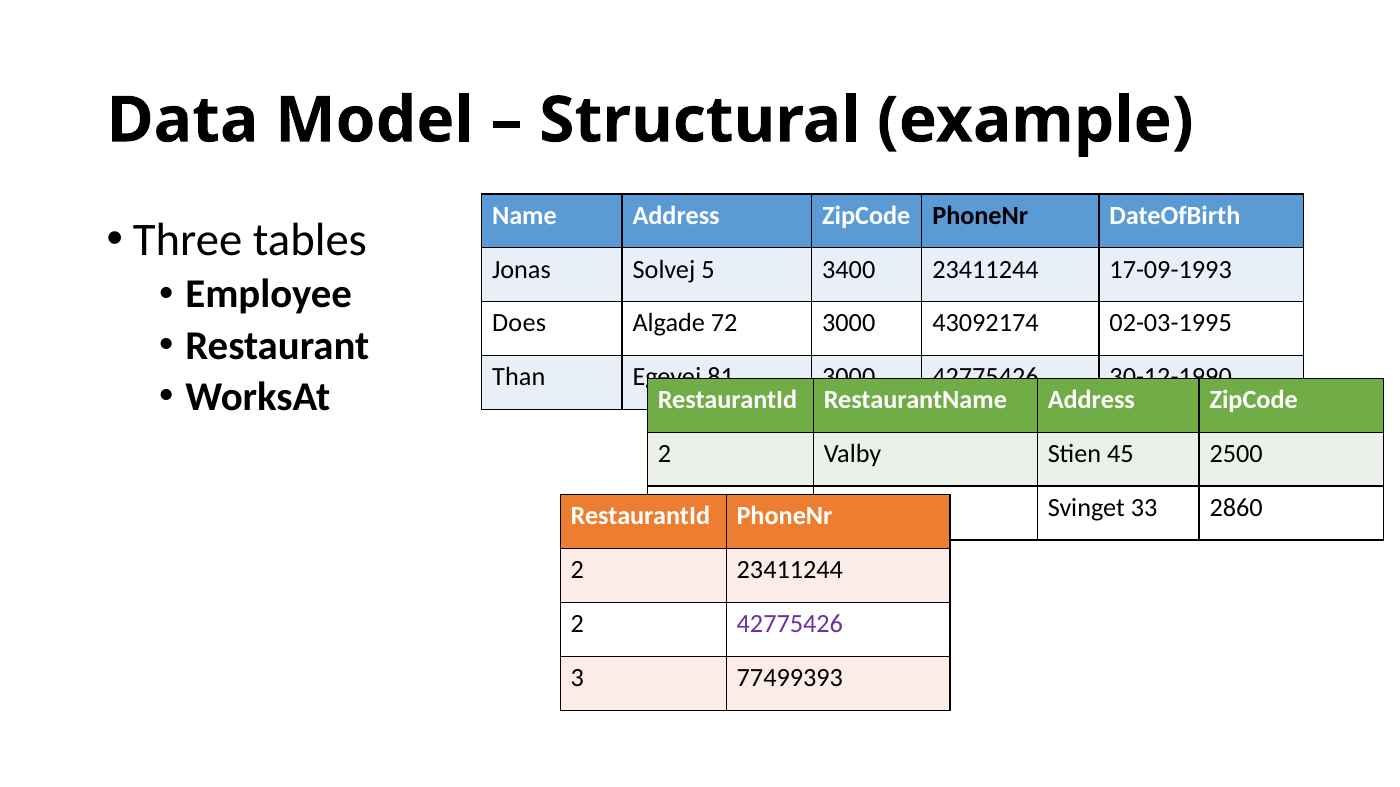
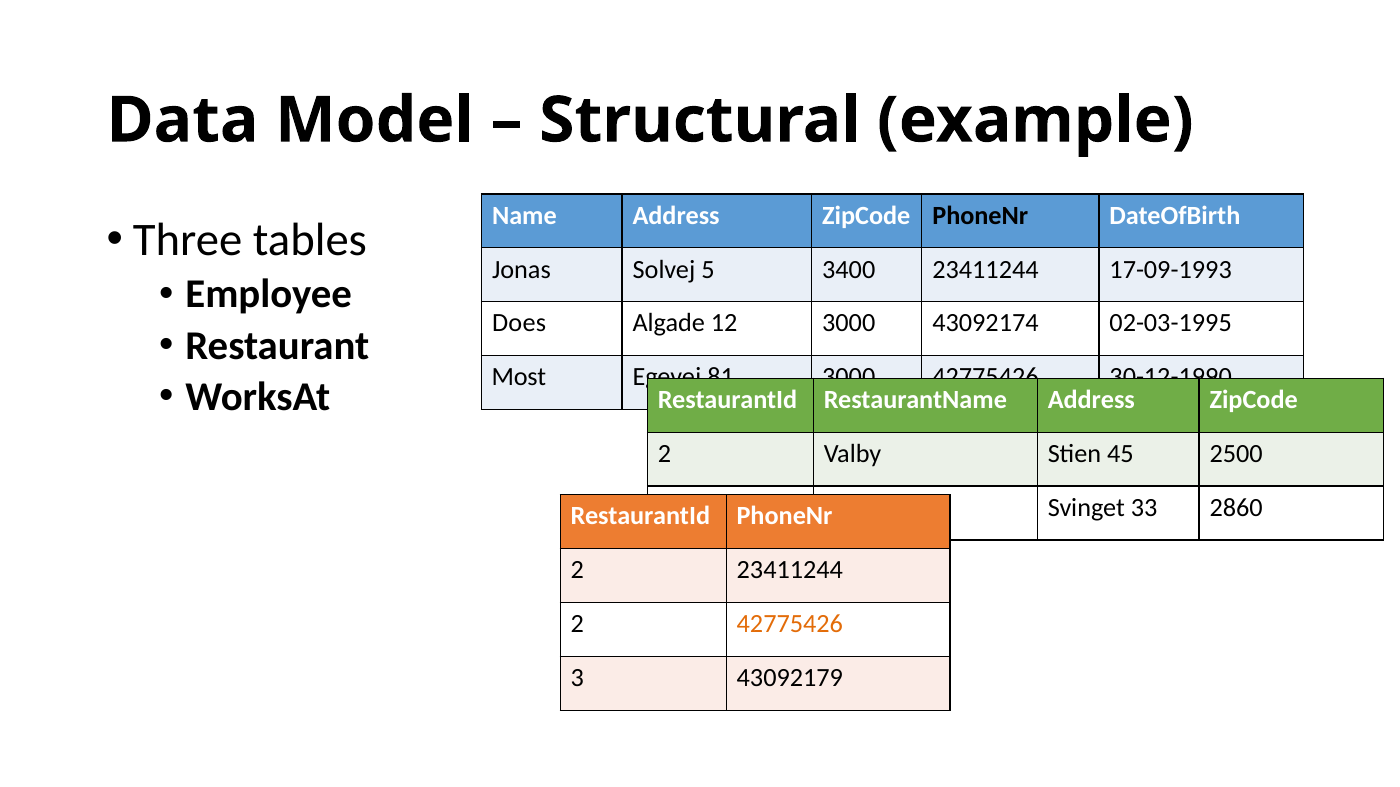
72: 72 -> 12
Than: Than -> Most
42775426 at (790, 624) colour: purple -> orange
77499393: 77499393 -> 43092179
